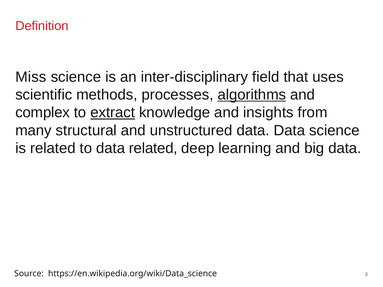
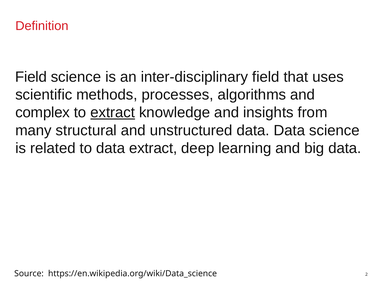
Miss at (31, 77): Miss -> Field
algorithms underline: present -> none
data related: related -> extract
